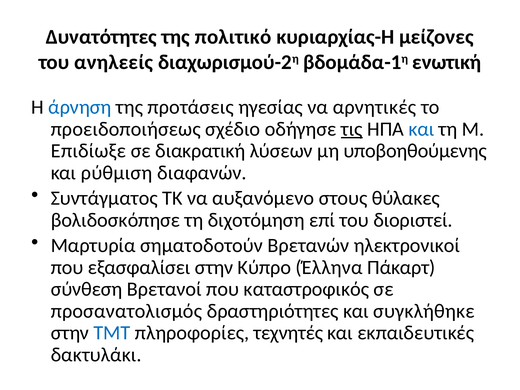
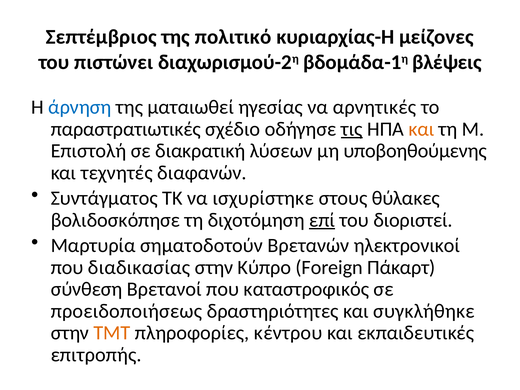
Δυνατότητες: Δυνατότητες -> Σεπτέμβριος
ανηλεείς: ανηλεείς -> πιστώνει
ενωτική: ενωτική -> βλέψεις
προτάσεις: προτάσεις -> ματαιωθεί
προειδοποιήσεως: προειδοποιήσεως -> παραστρατιωτικές
και at (421, 129) colour: blue -> orange
Επιδίωξε: Επιδίωξε -> Επιστολή
ρύθμιση: ρύθμιση -> τεχνητές
αυξανόμενο: αυξανόμενο -> ισχυρίστηκε
επί underline: none -> present
εξασφαλίσει: εξασφαλίσει -> διαδικασίας
Έλληνα: Έλληνα -> Foreign
προσανατολισμός: προσανατολισμός -> προειδοποιήσεως
ΤΜΤ colour: blue -> orange
τεχνητές: τεχνητές -> κέντρου
δακτυλάκι: δακτυλάκι -> επιτροπής
